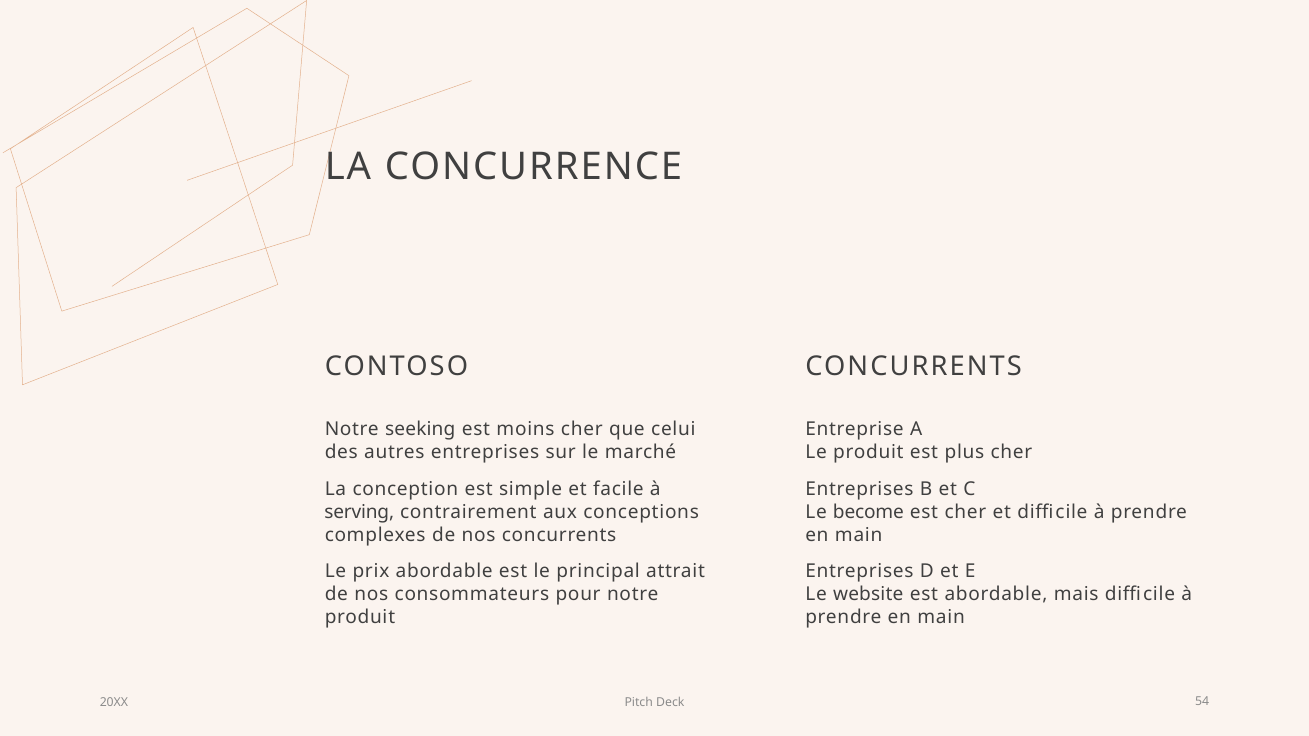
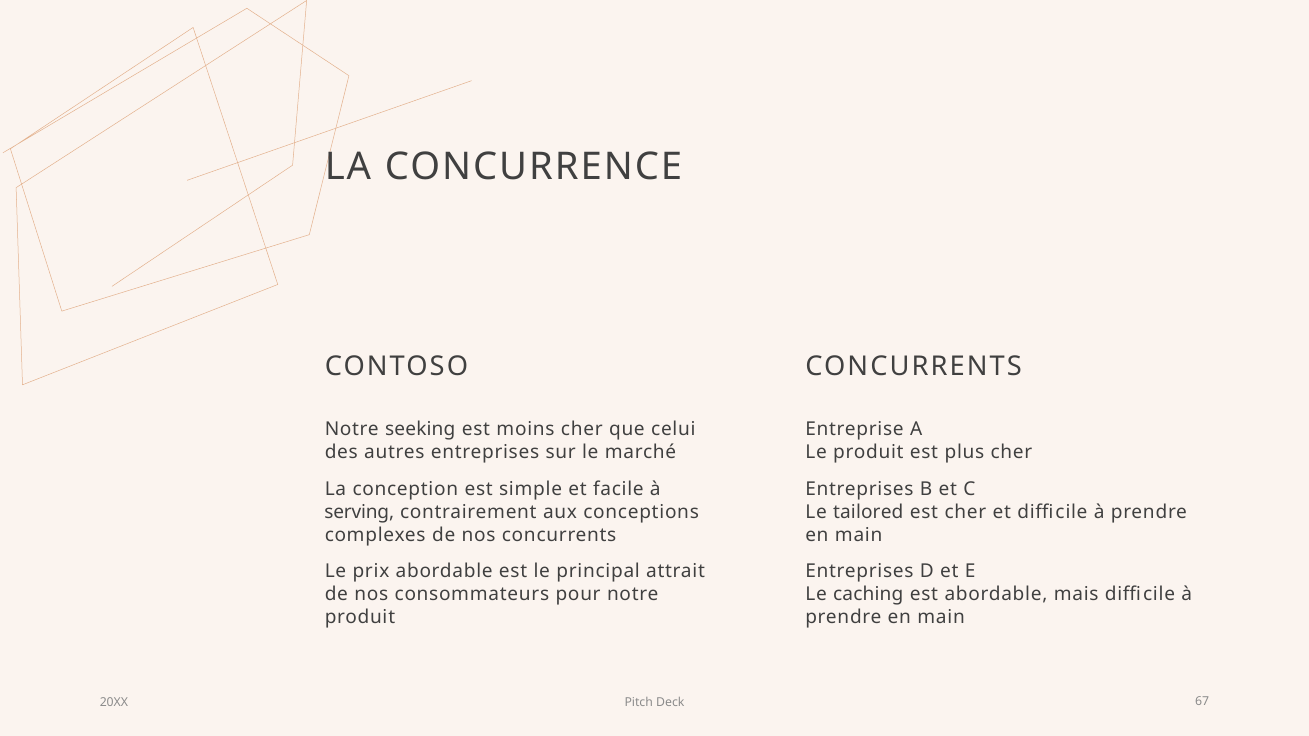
become: become -> tailored
website: website -> caching
54: 54 -> 67
